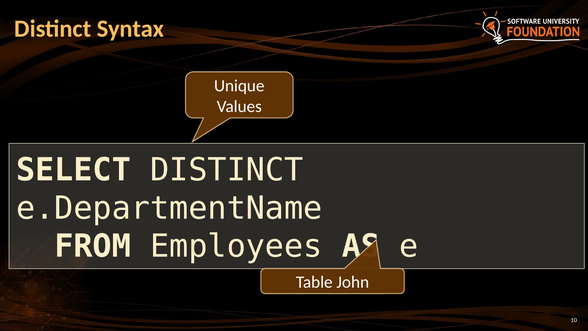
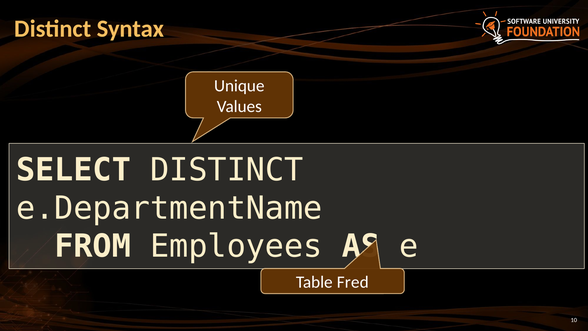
John: John -> Fred
